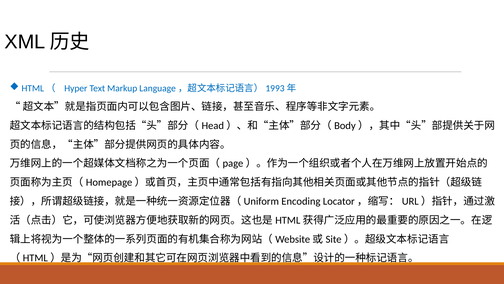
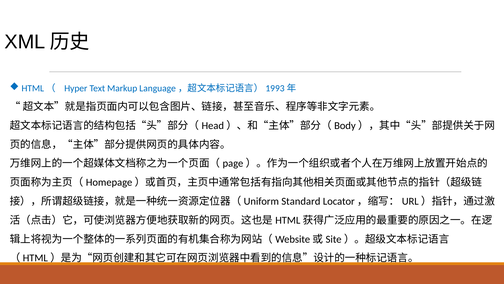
Encoding: Encoding -> Standard
